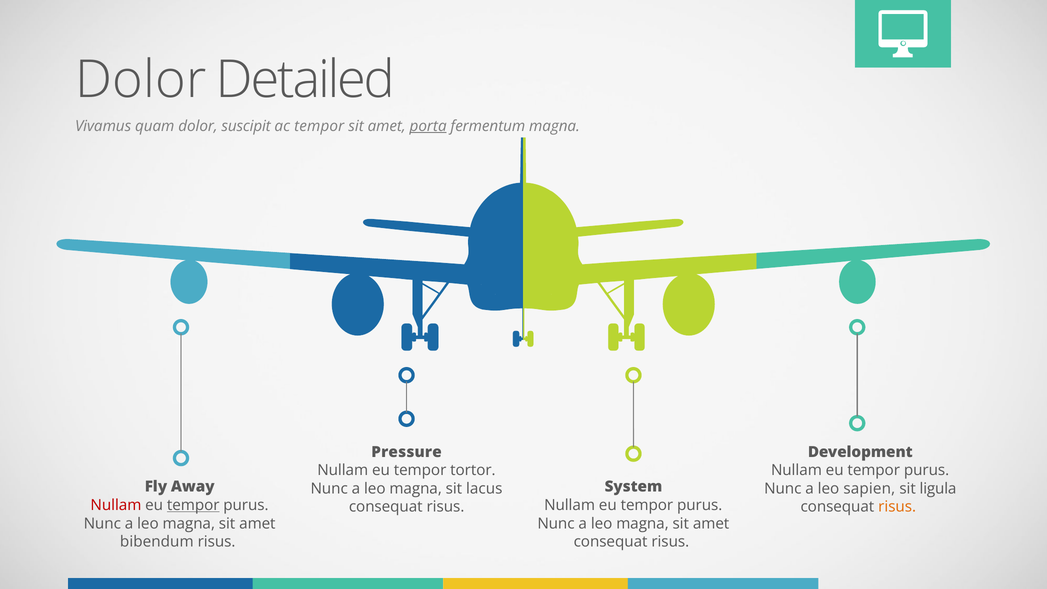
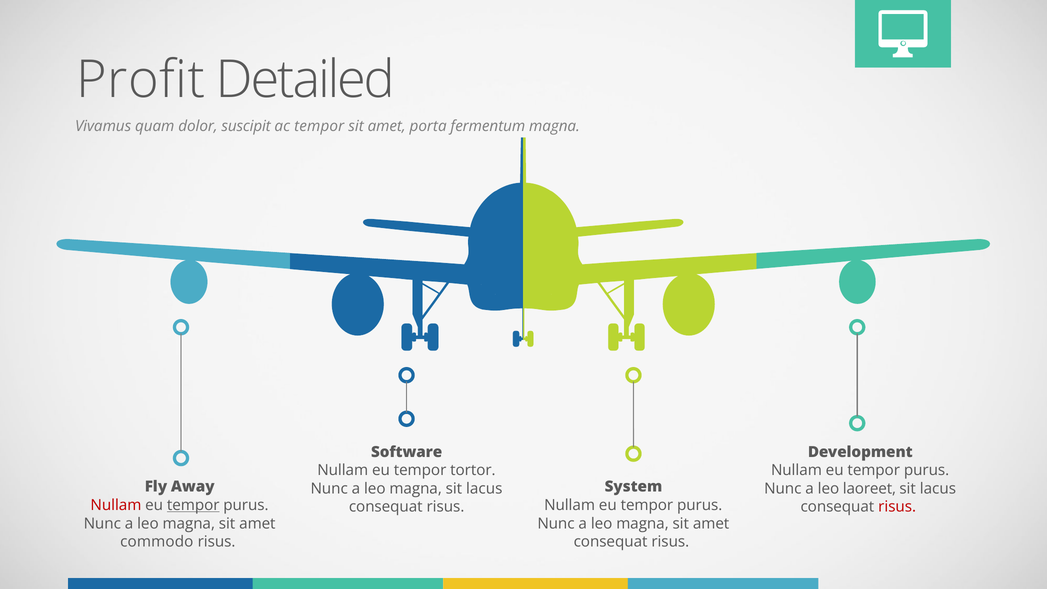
Dolor at (141, 80): Dolor -> Profit
porta underline: present -> none
Pressure: Pressure -> Software
sapien: sapien -> laoreet
ligula at (938, 489): ligula -> lacus
risus at (897, 507) colour: orange -> red
bibendum: bibendum -> commodo
